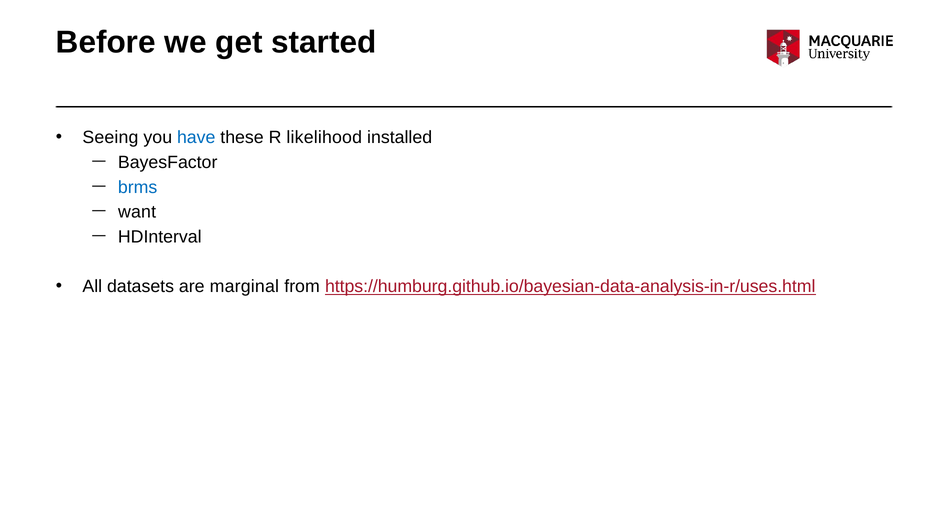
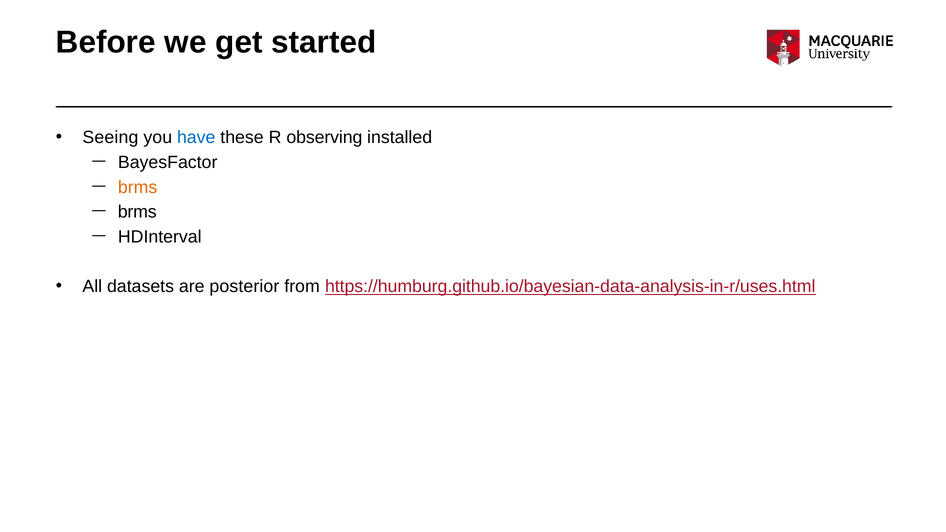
likelihood: likelihood -> observing
brms at (138, 187) colour: blue -> orange
want at (137, 212): want -> brms
marginal: marginal -> posterior
